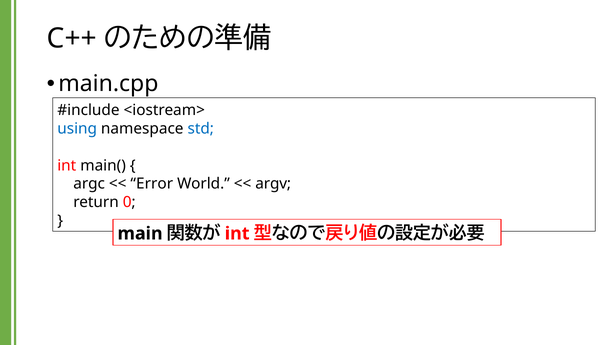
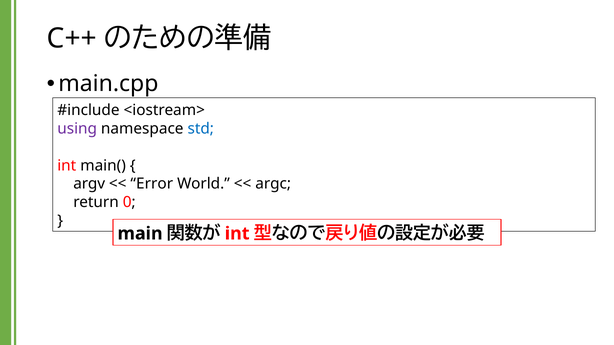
using colour: blue -> purple
argc: argc -> argv
argv: argv -> argc
